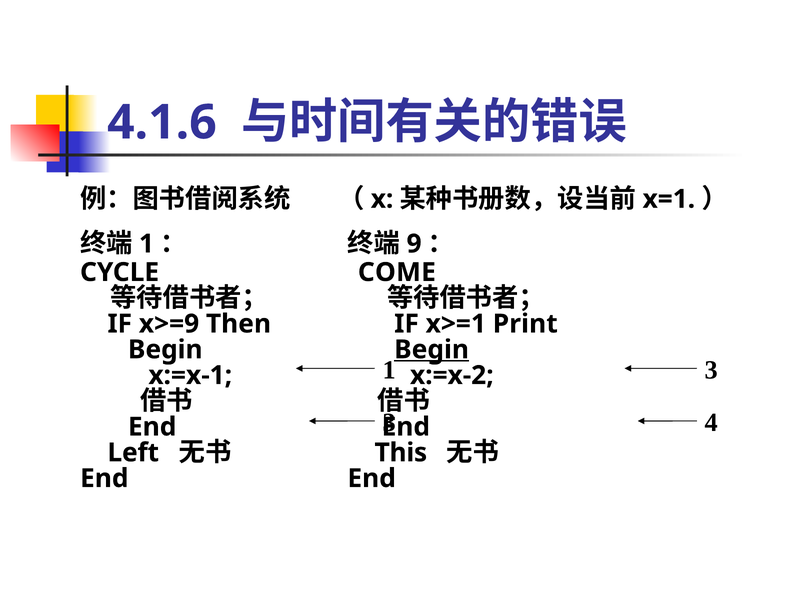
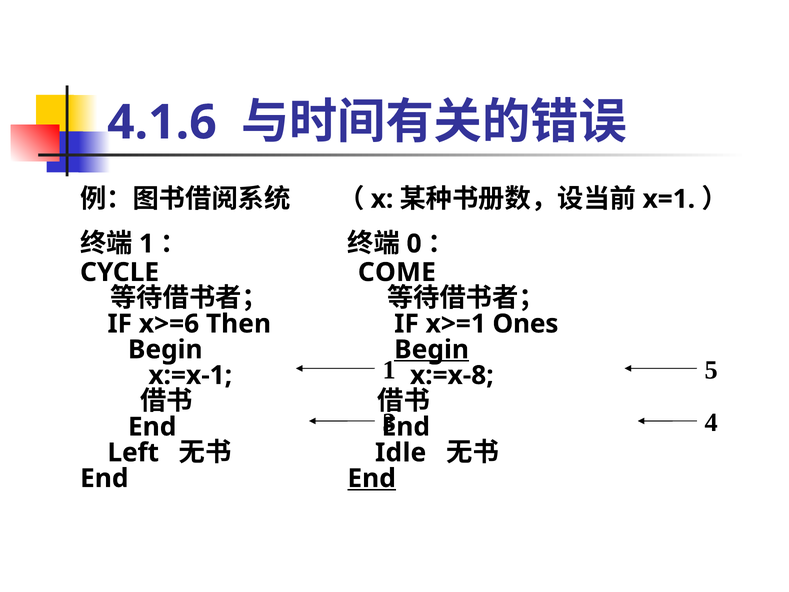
9: 9 -> 0
x>=9: x>=9 -> x>=6
Print: Print -> Ones
1 3: 3 -> 5
x:=x-2: x:=x-2 -> x:=x-8
This: This -> Idle
End at (372, 478) underline: none -> present
